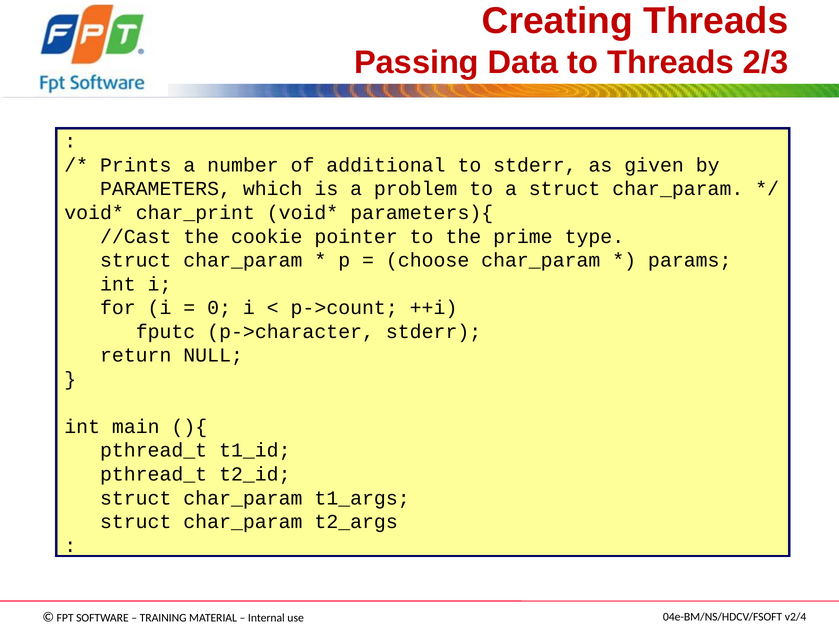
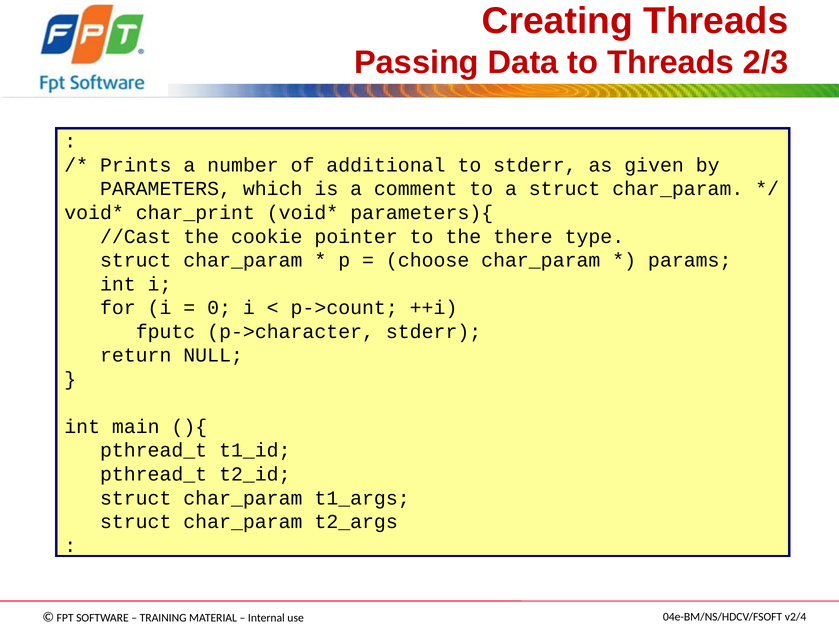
problem: problem -> comment
prime: prime -> there
